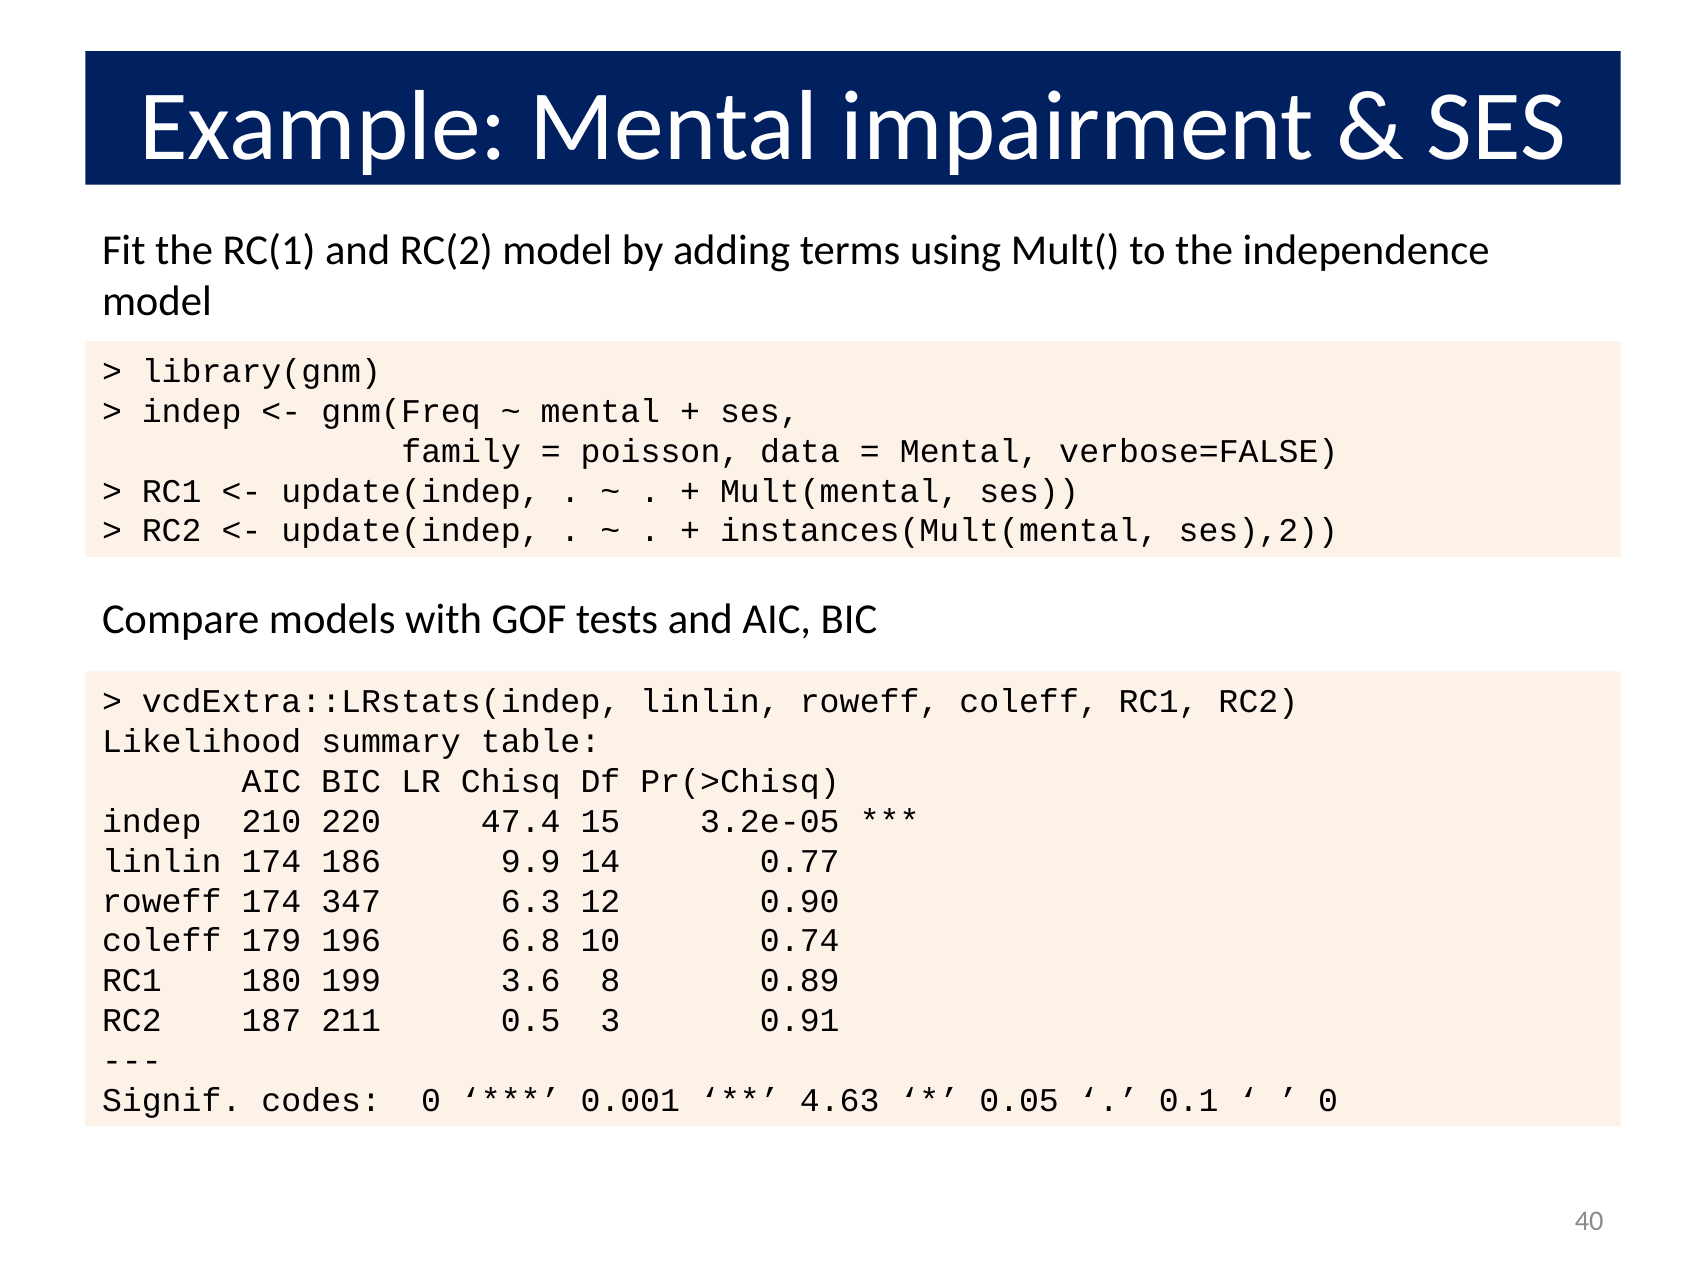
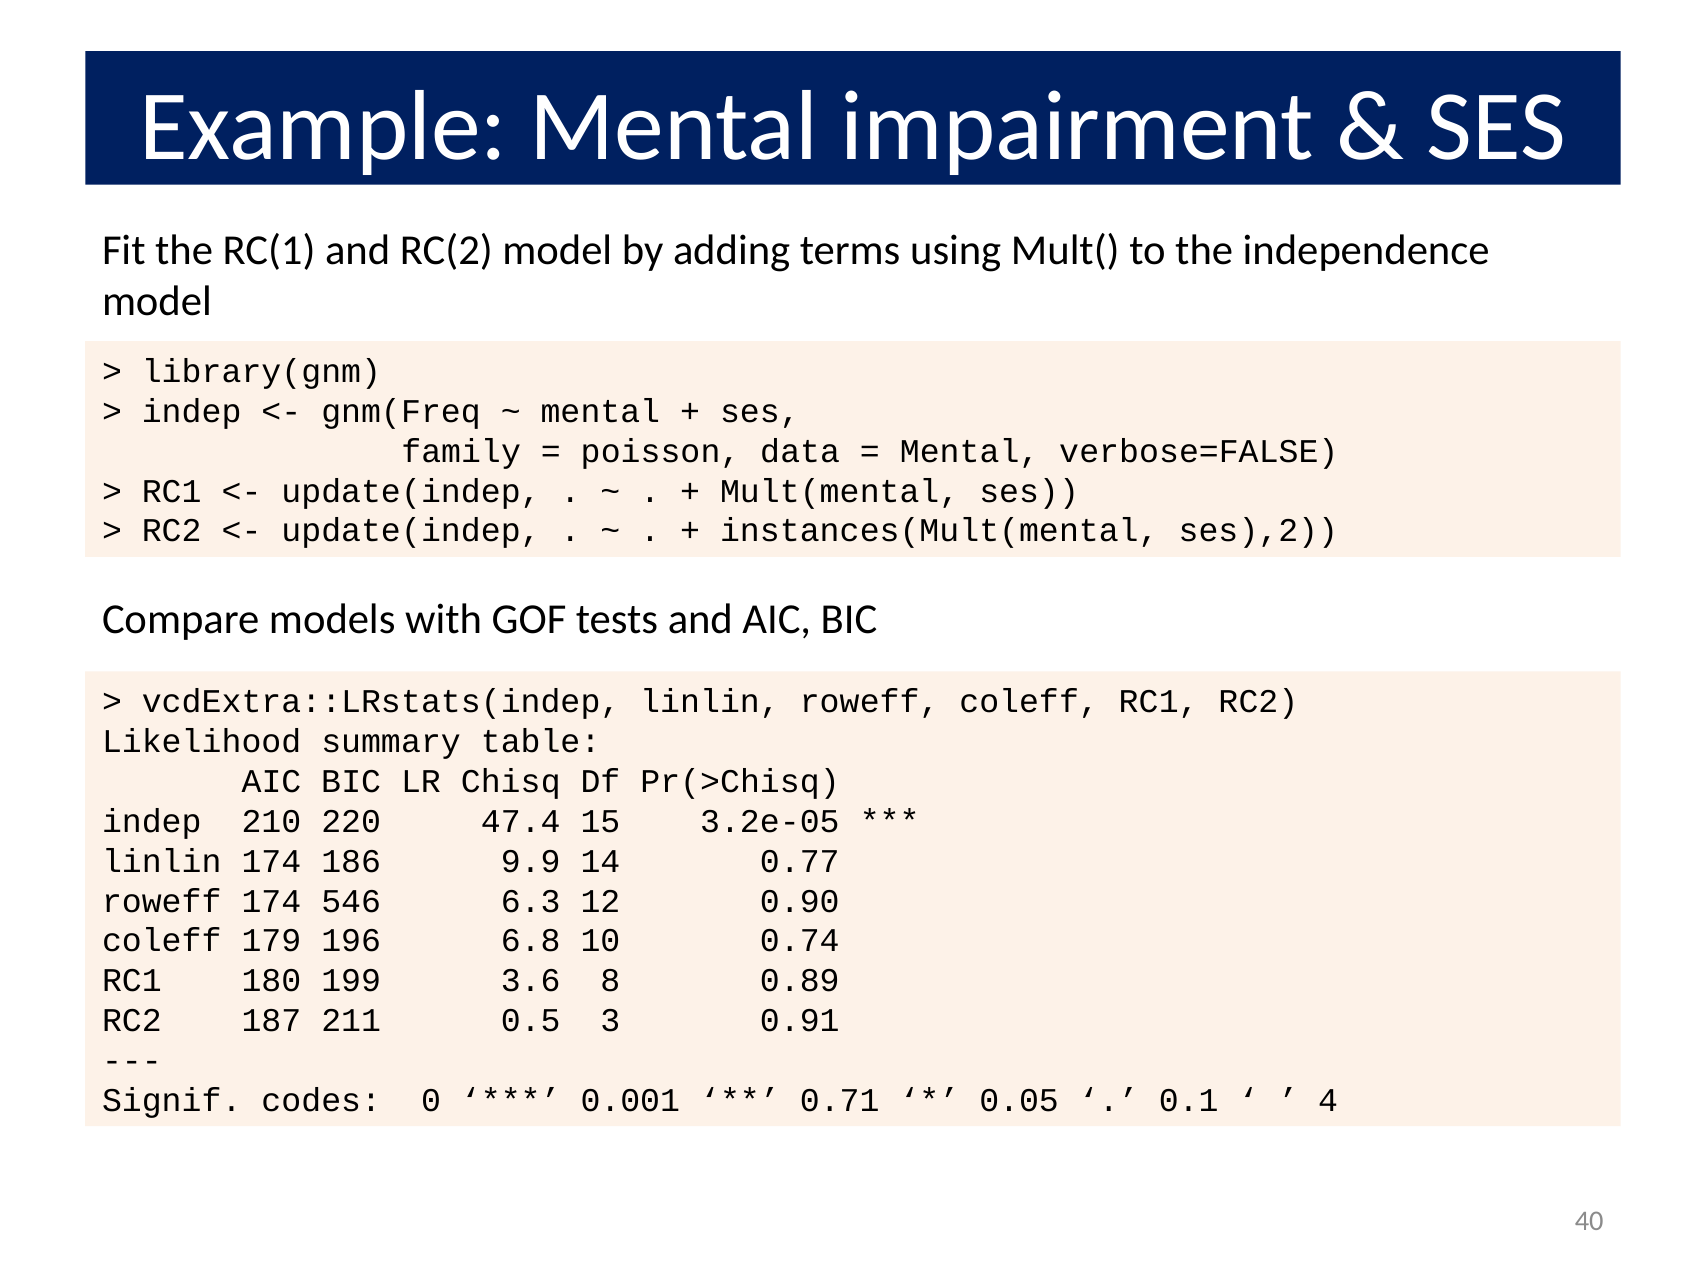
347: 347 -> 546
4.63: 4.63 -> 0.71
0 at (1328, 1101): 0 -> 4
